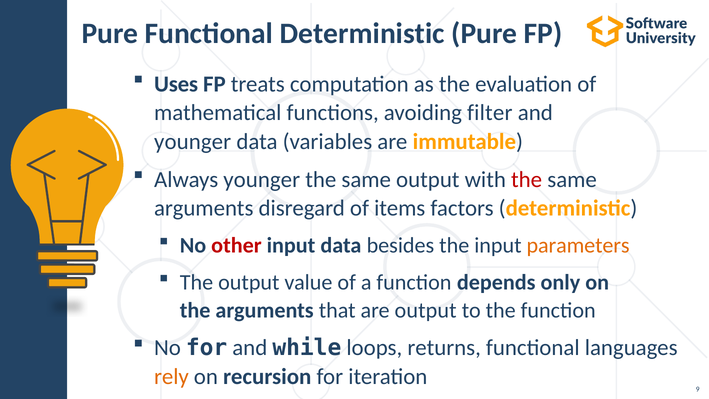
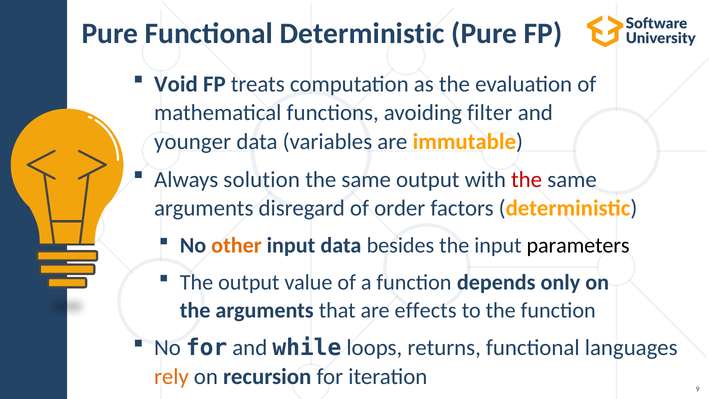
Uses: Uses -> Void
Always younger: younger -> solution
items: items -> order
other colour: red -> orange
parameters colour: orange -> black
are output: output -> effects
